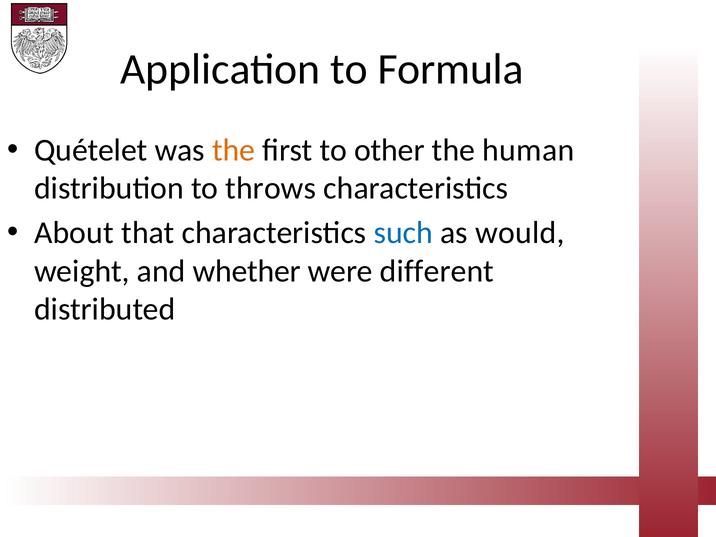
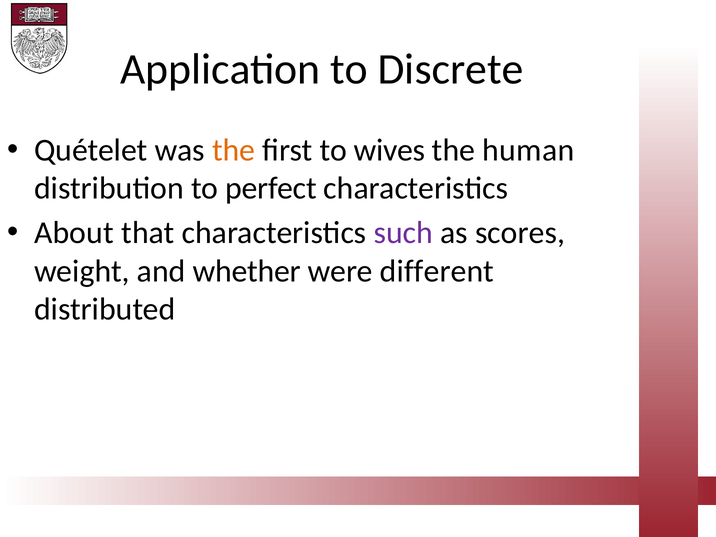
Formula: Formula -> Discrete
other: other -> wives
throws: throws -> perfect
such colour: blue -> purple
would: would -> scores
